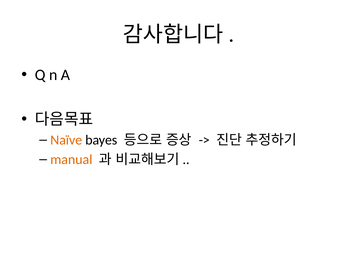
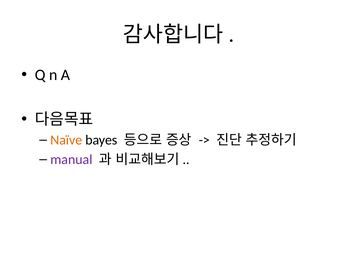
manual colour: orange -> purple
